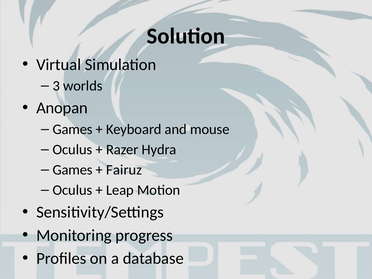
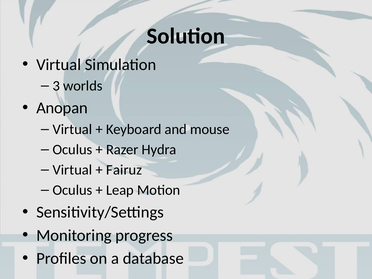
Games at (73, 129): Games -> Virtual
Games at (73, 170): Games -> Virtual
